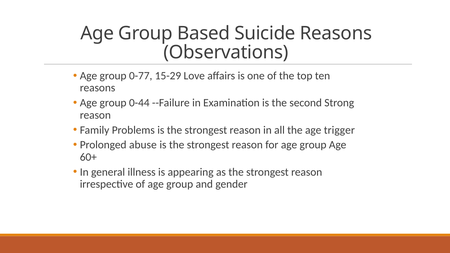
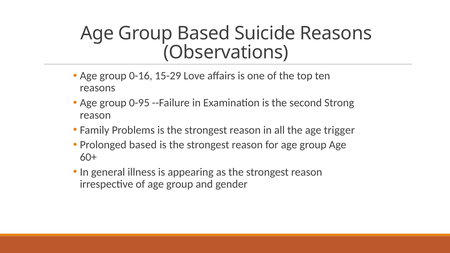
0-77: 0-77 -> 0-16
0-44: 0-44 -> 0-95
Prolonged abuse: abuse -> based
